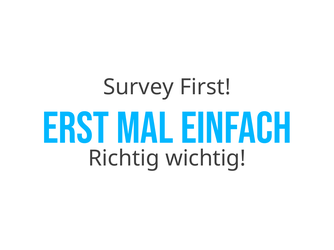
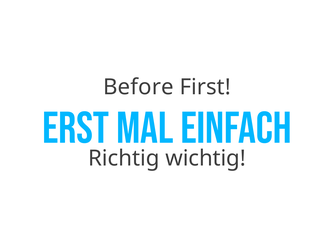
Survey: Survey -> Before
